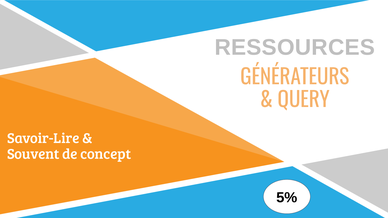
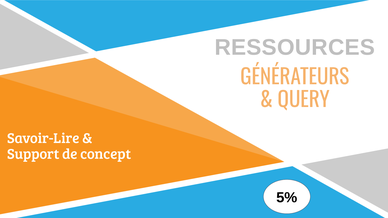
Souvent: Souvent -> Support
